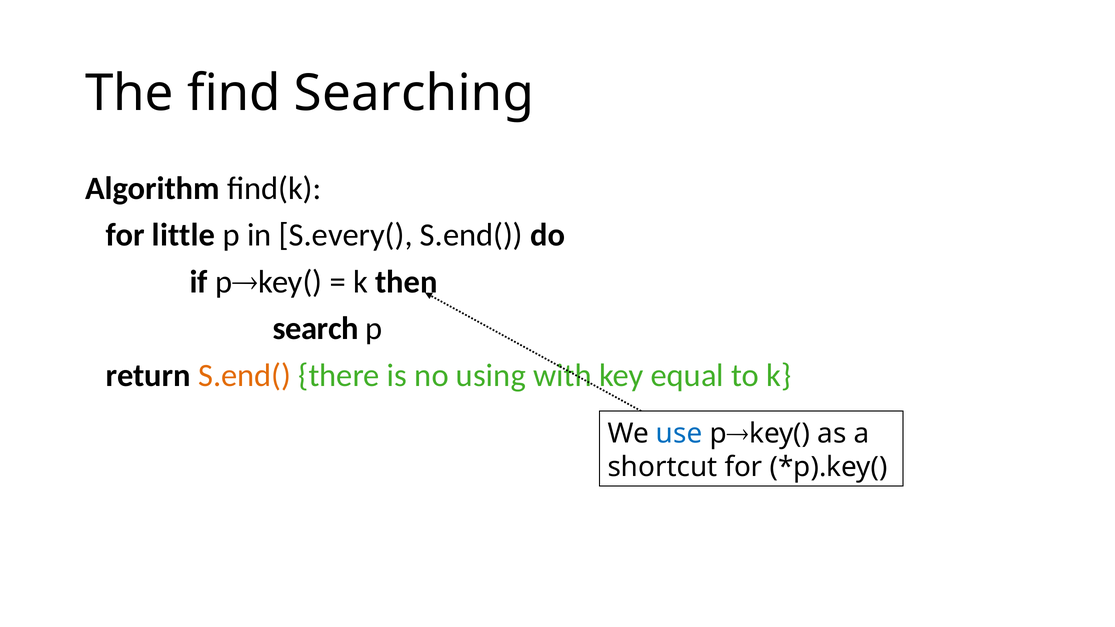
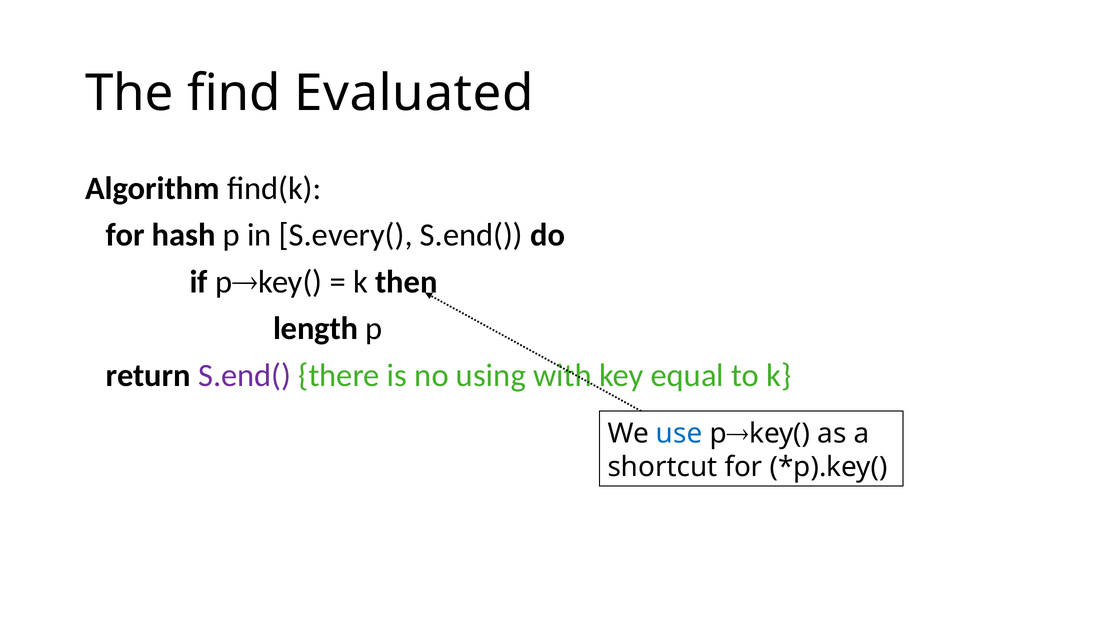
Searching: Searching -> Evaluated
little: little -> hash
search: search -> length
S.end( at (245, 376) colour: orange -> purple
